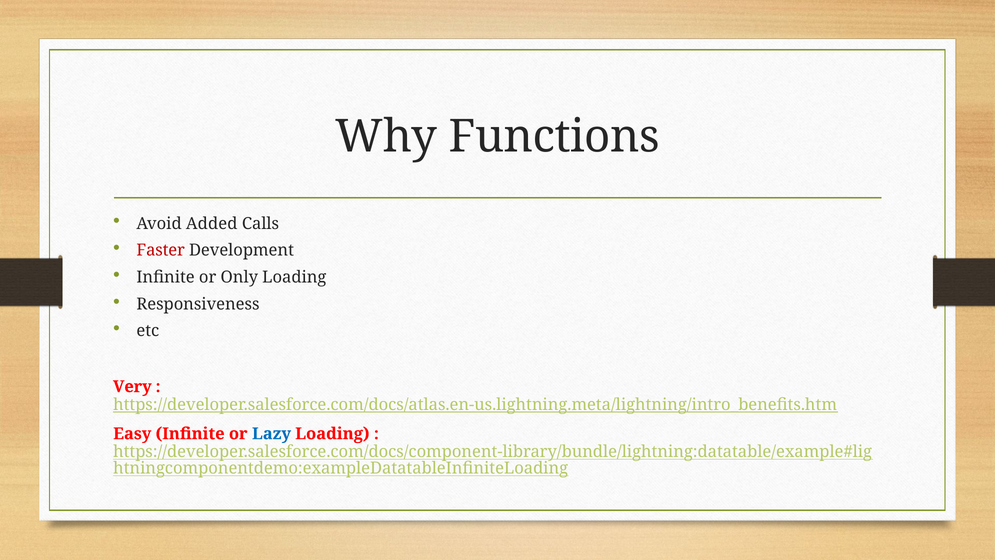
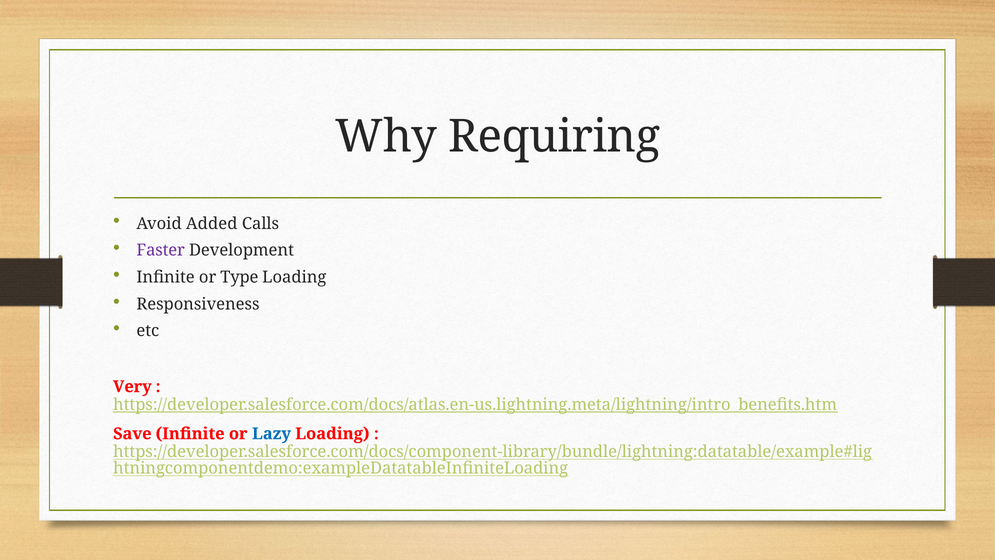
Functions: Functions -> Requiring
Faster colour: red -> purple
Only: Only -> Type
Easy: Easy -> Save
